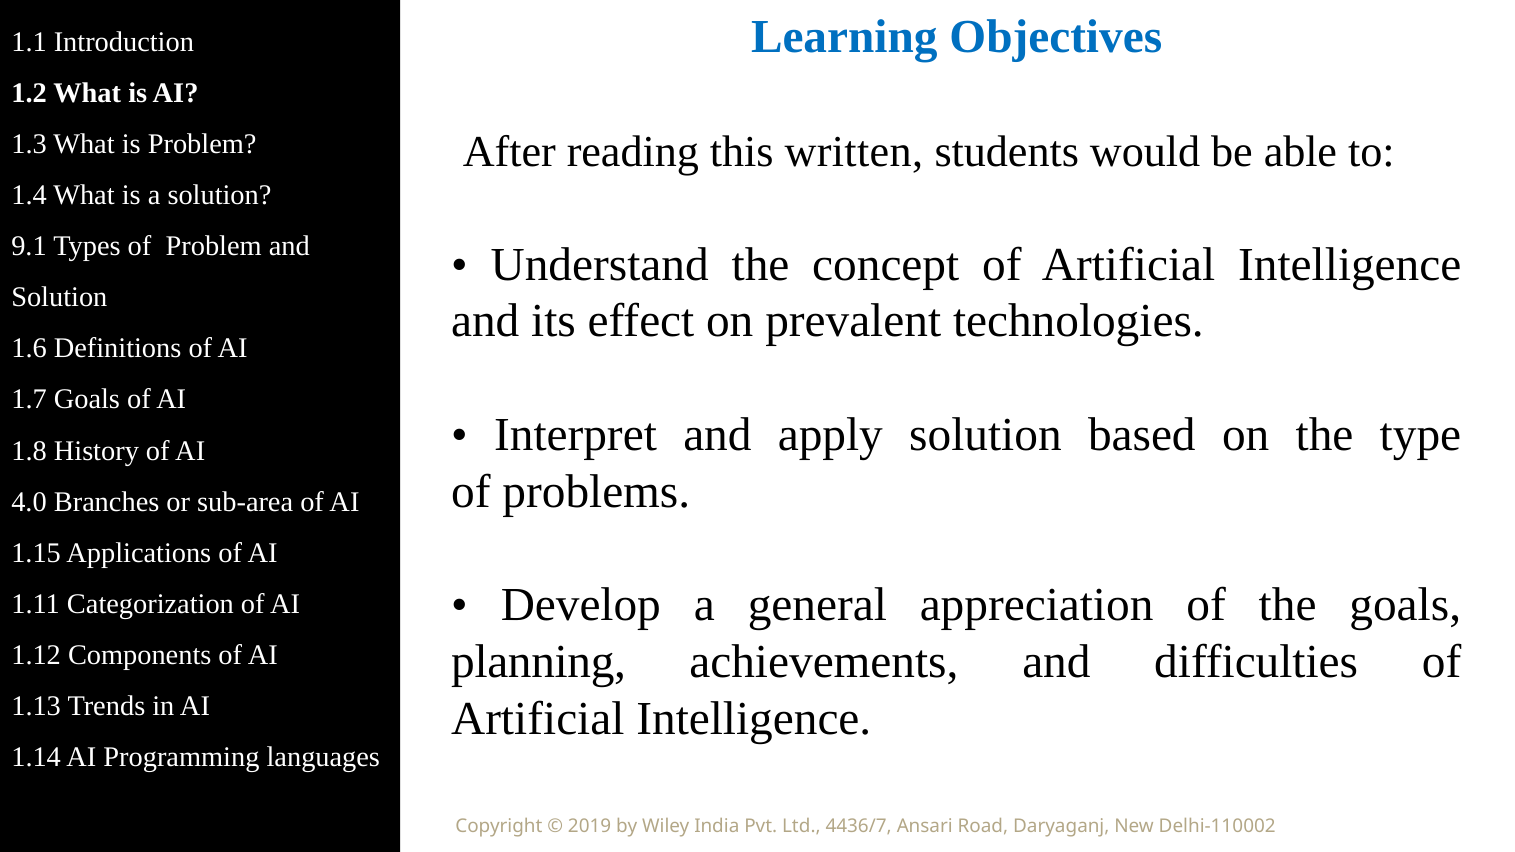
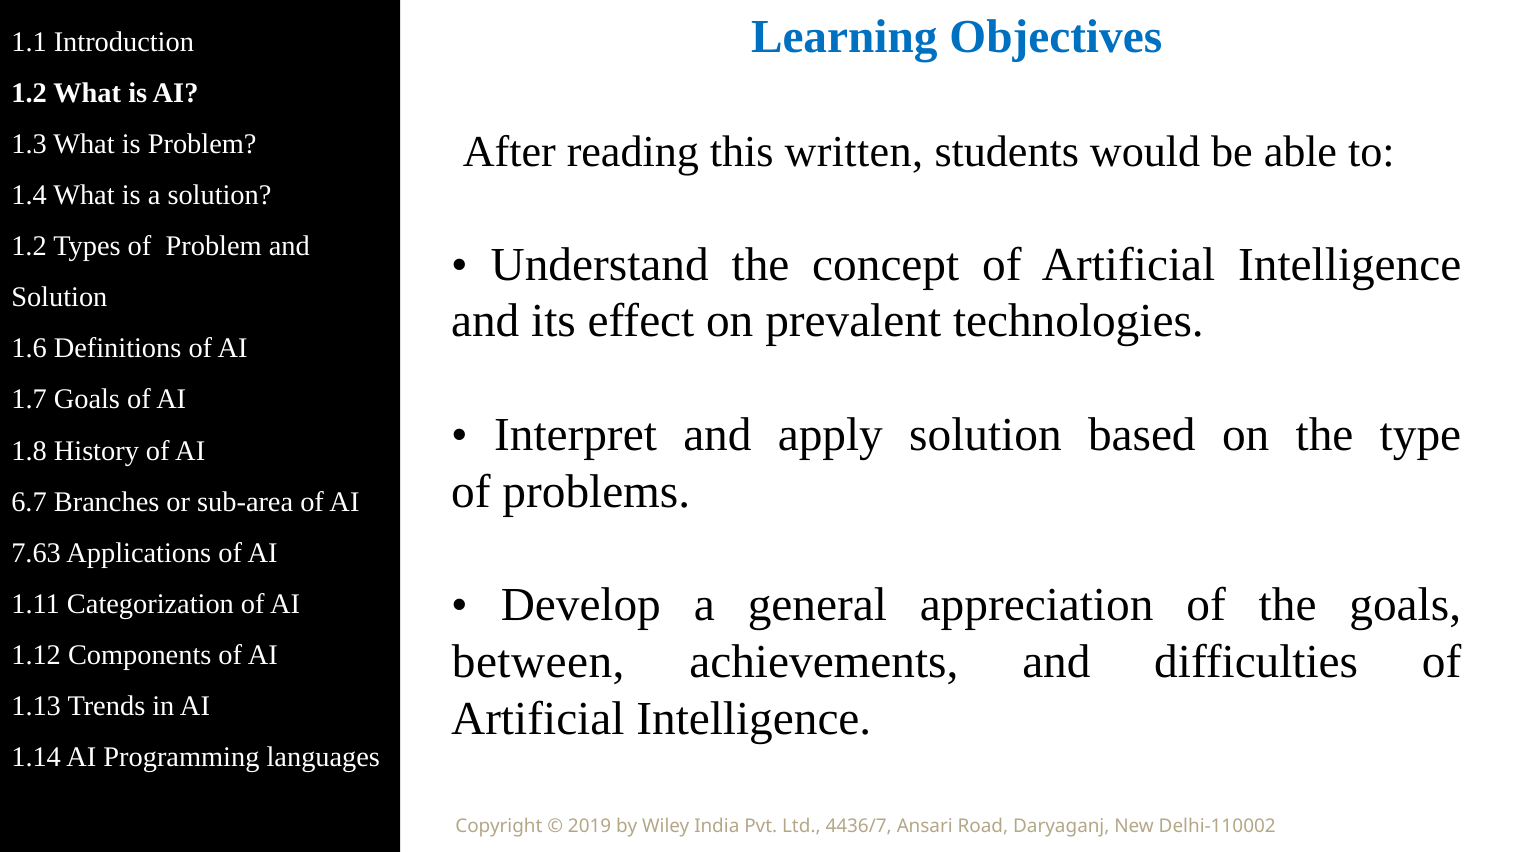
9.1 at (29, 246): 9.1 -> 1.2
4.0: 4.0 -> 6.7
1.15: 1.15 -> 7.63
planning: planning -> between
